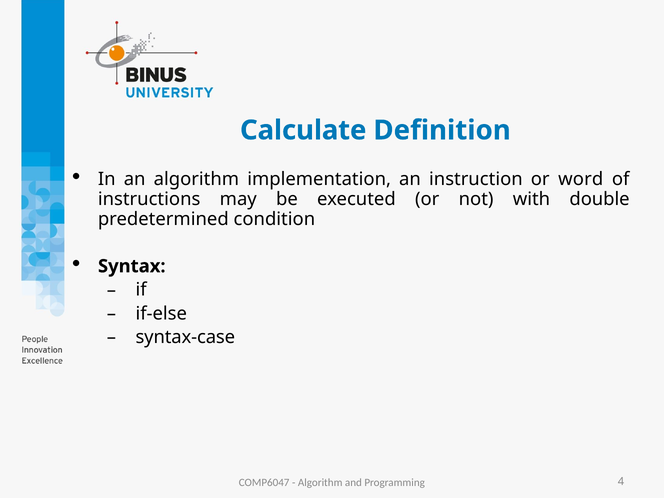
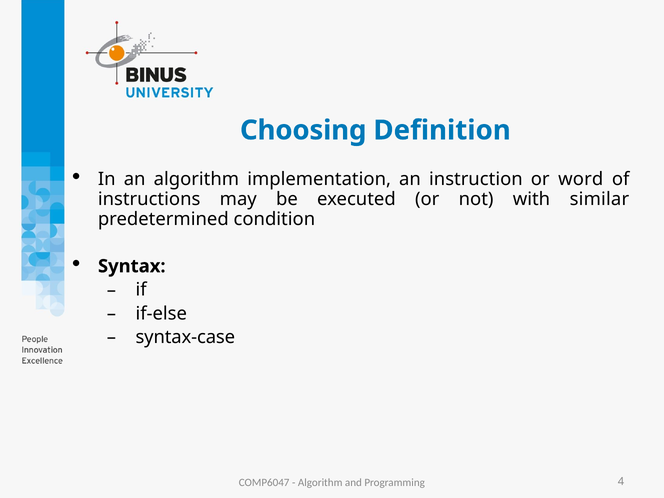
Calculate: Calculate -> Choosing
double: double -> similar
